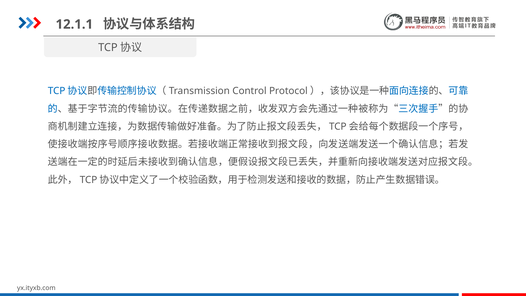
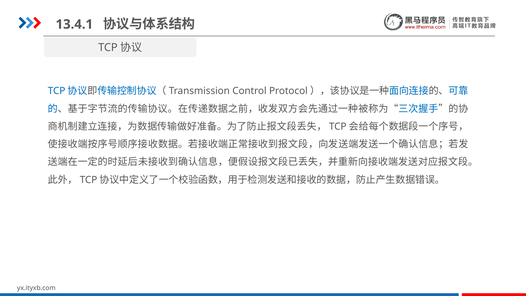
12.1.1: 12.1.1 -> 13.4.1
